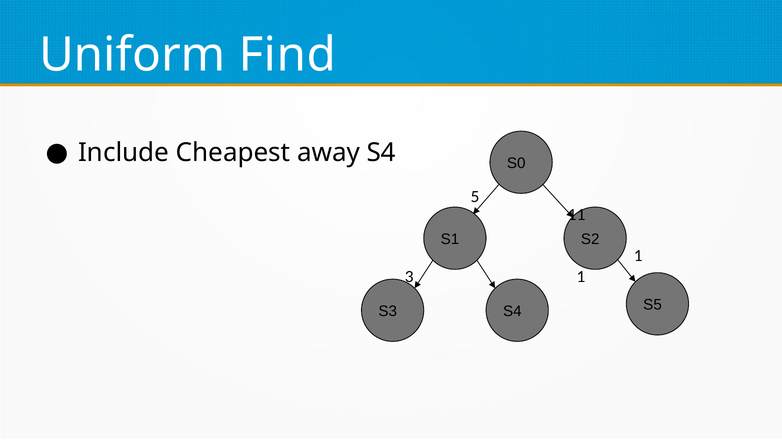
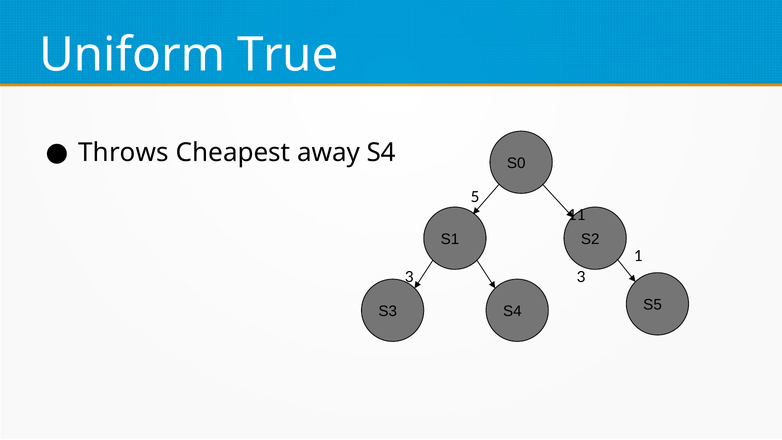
Find: Find -> True
Include: Include -> Throws
3 1: 1 -> 3
